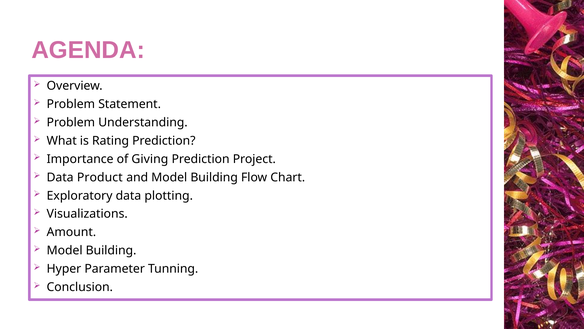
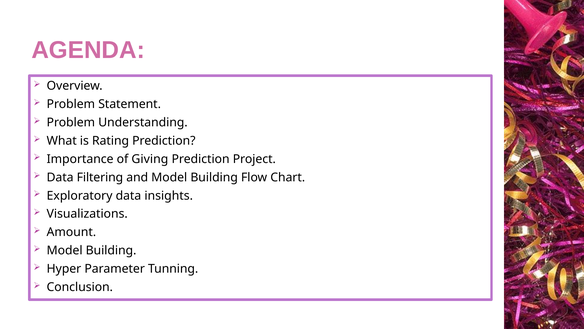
Product: Product -> Filtering
plotting: plotting -> insights
